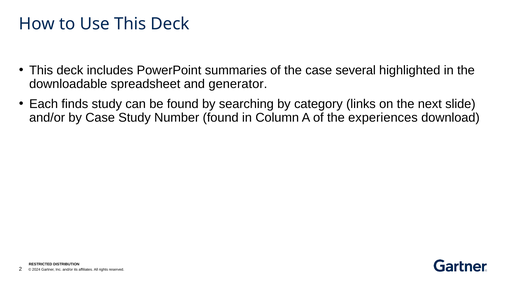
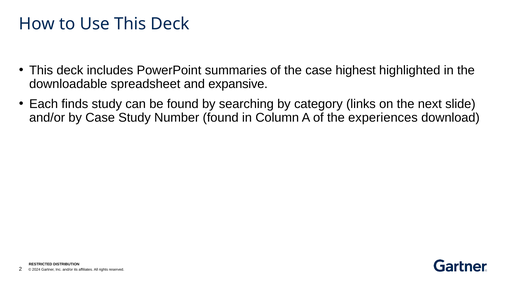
several: several -> highest
generator: generator -> expansive
